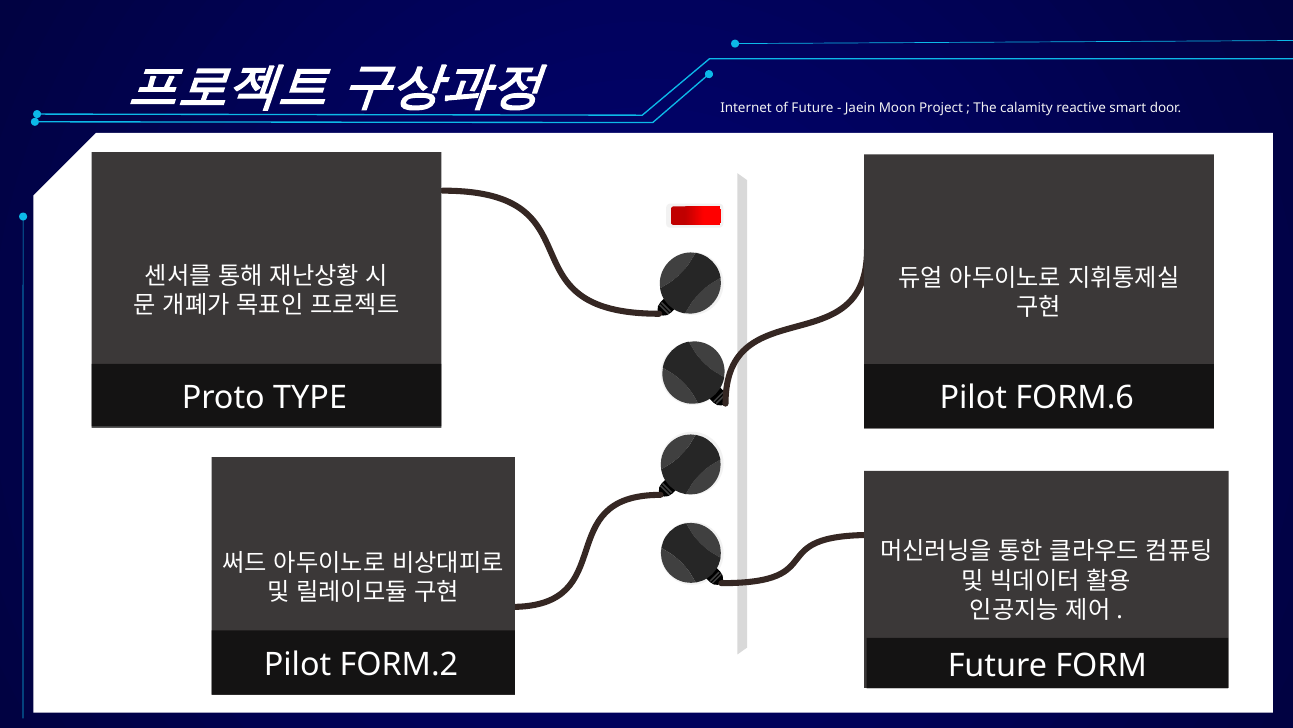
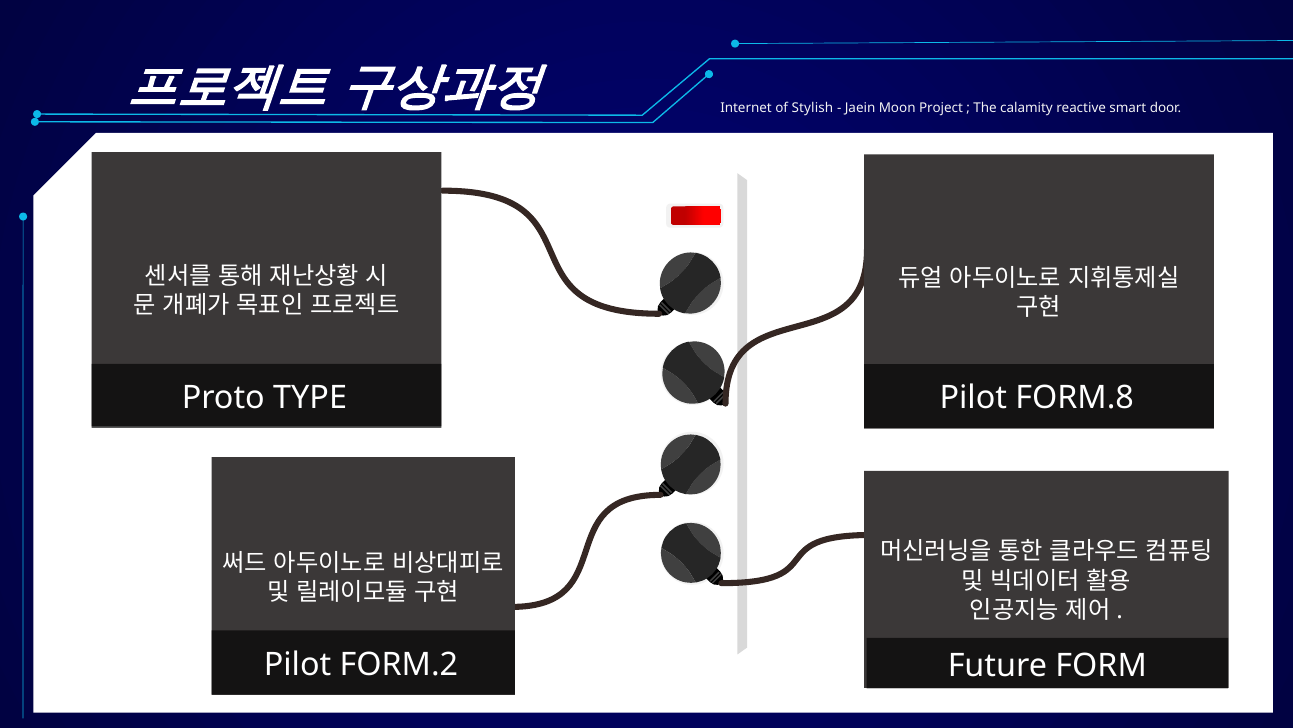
of Future: Future -> Stylish
FORM.6: FORM.6 -> FORM.8
